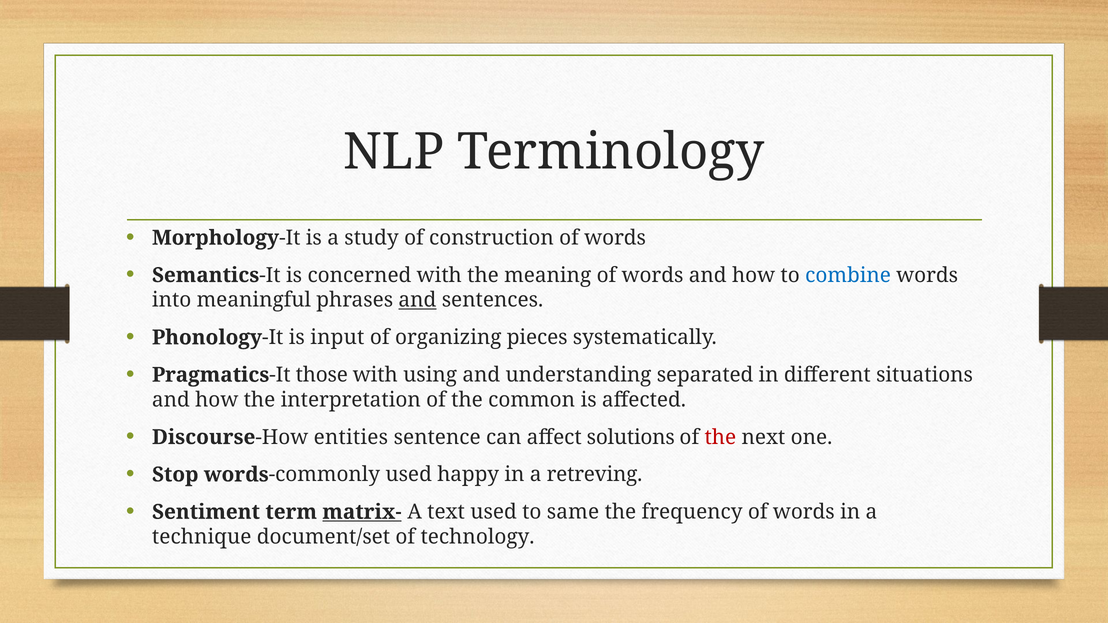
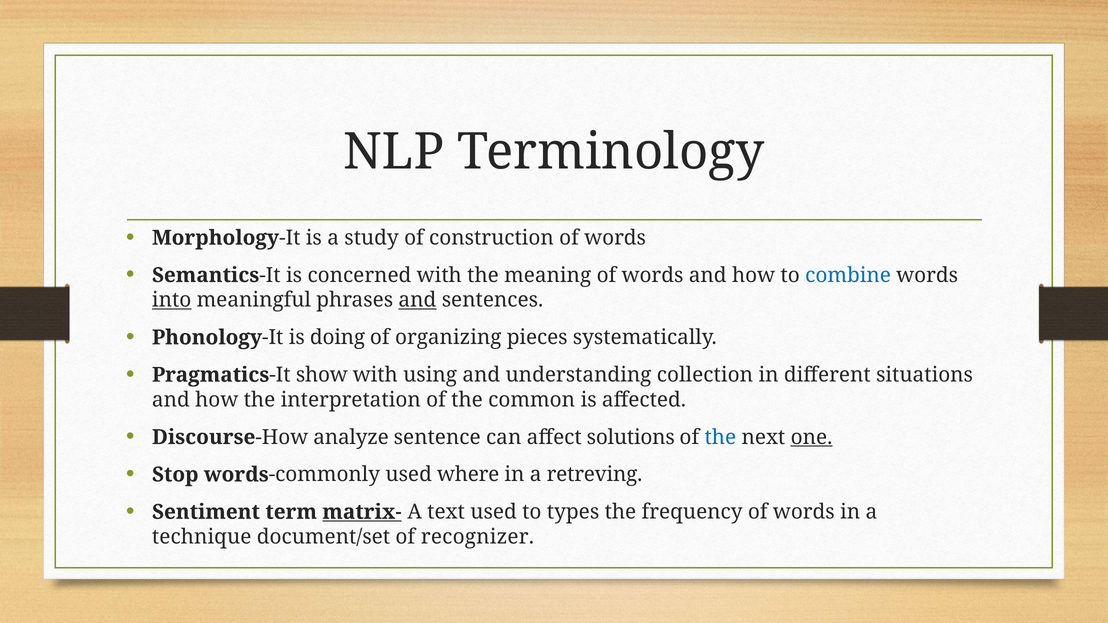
into underline: none -> present
input: input -> doing
those: those -> show
separated: separated -> collection
entities: entities -> analyze
the at (720, 437) colour: red -> blue
one underline: none -> present
happy: happy -> where
same: same -> types
technology: technology -> recognizer
